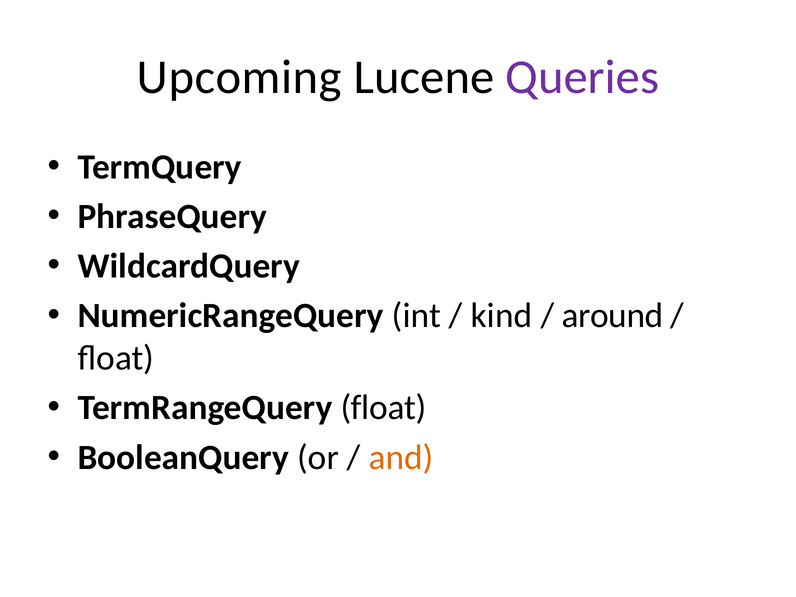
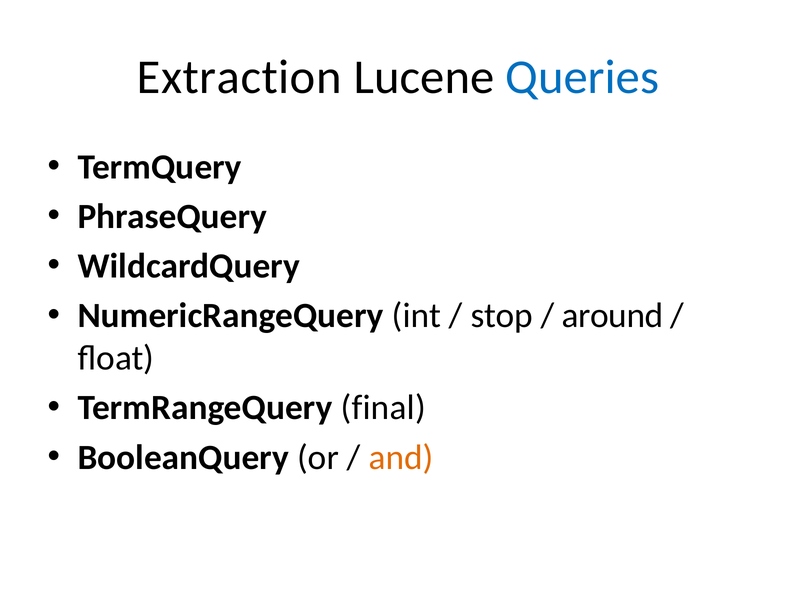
Upcoming: Upcoming -> Extraction
Queries colour: purple -> blue
kind: kind -> stop
TermRangeQuery float: float -> final
